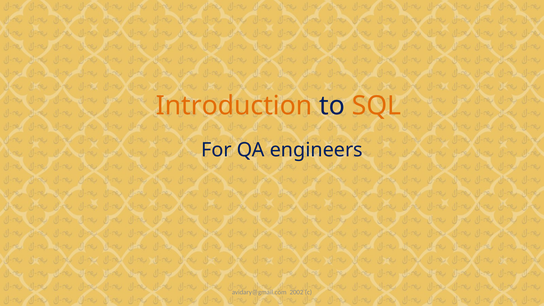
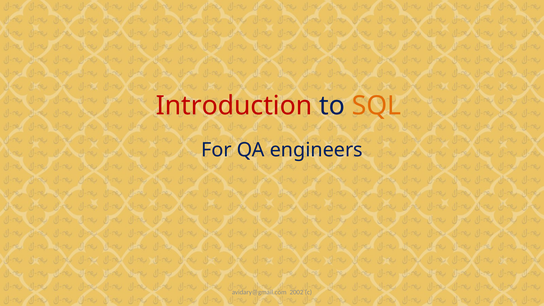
Introduction colour: orange -> red
